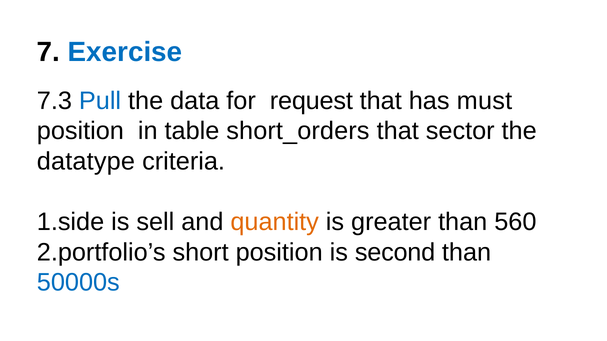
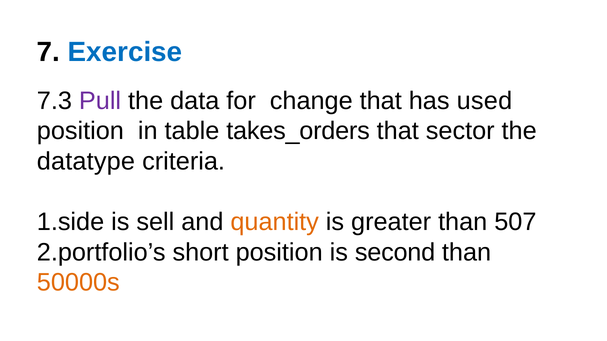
Pull colour: blue -> purple
request: request -> change
must: must -> used
short_orders: short_orders -> takes_orders
560: 560 -> 507
50000s colour: blue -> orange
